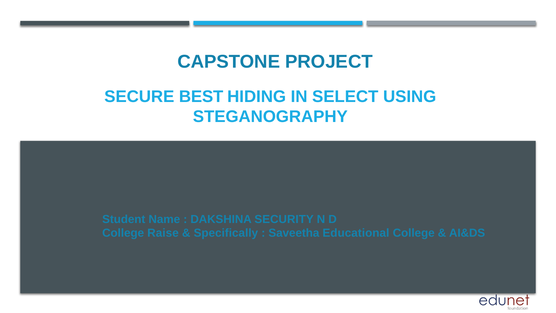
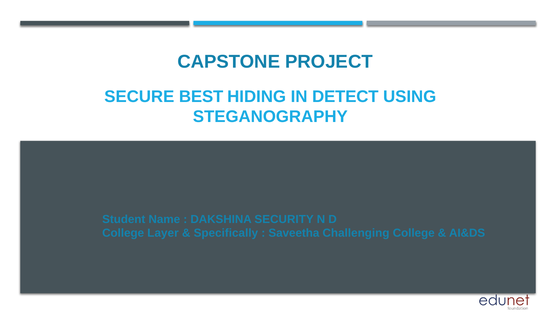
SELECT: SELECT -> DETECT
Raise: Raise -> Layer
Educational: Educational -> Challenging
